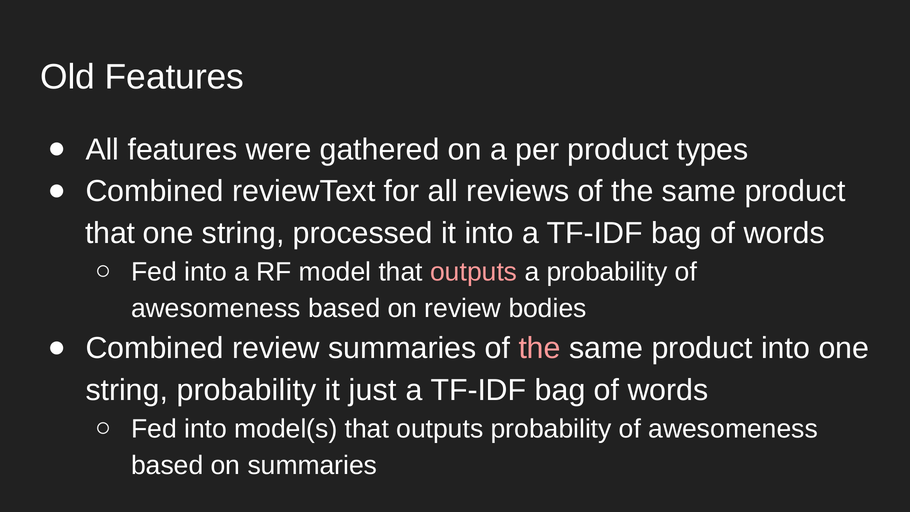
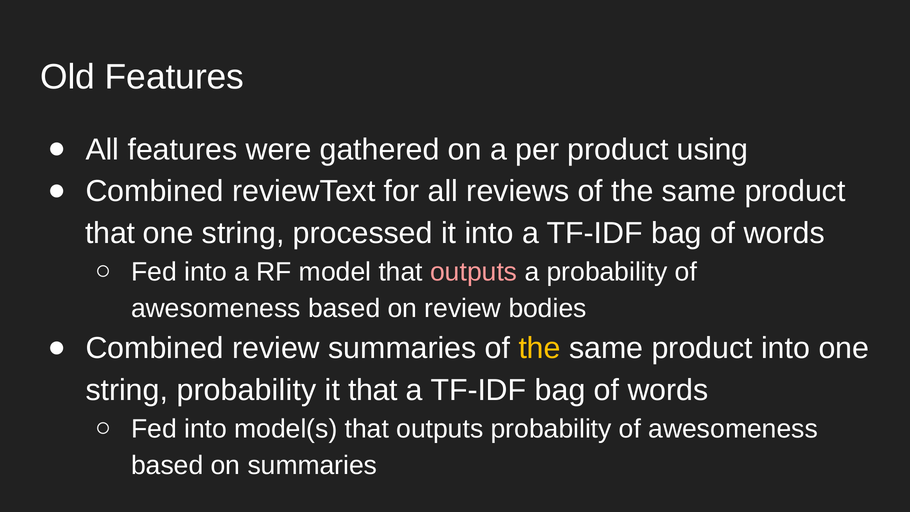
types: types -> using
the at (540, 348) colour: pink -> yellow
it just: just -> that
